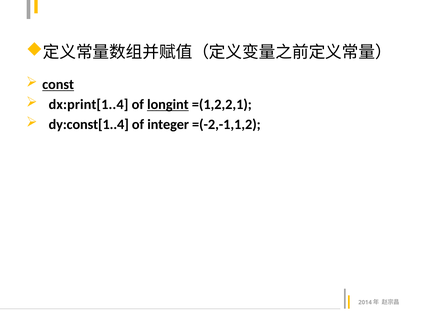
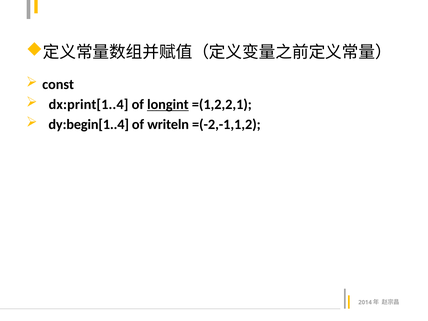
const underline: present -> none
dy:const[1..4: dy:const[1..4 -> dy:begin[1..4
integer: integer -> writeln
